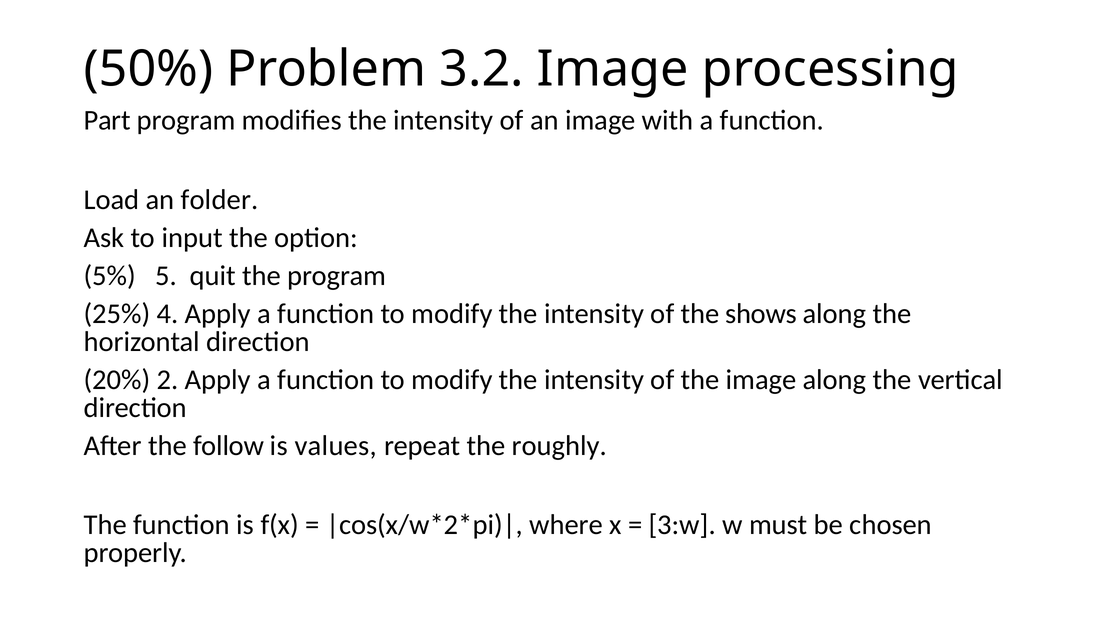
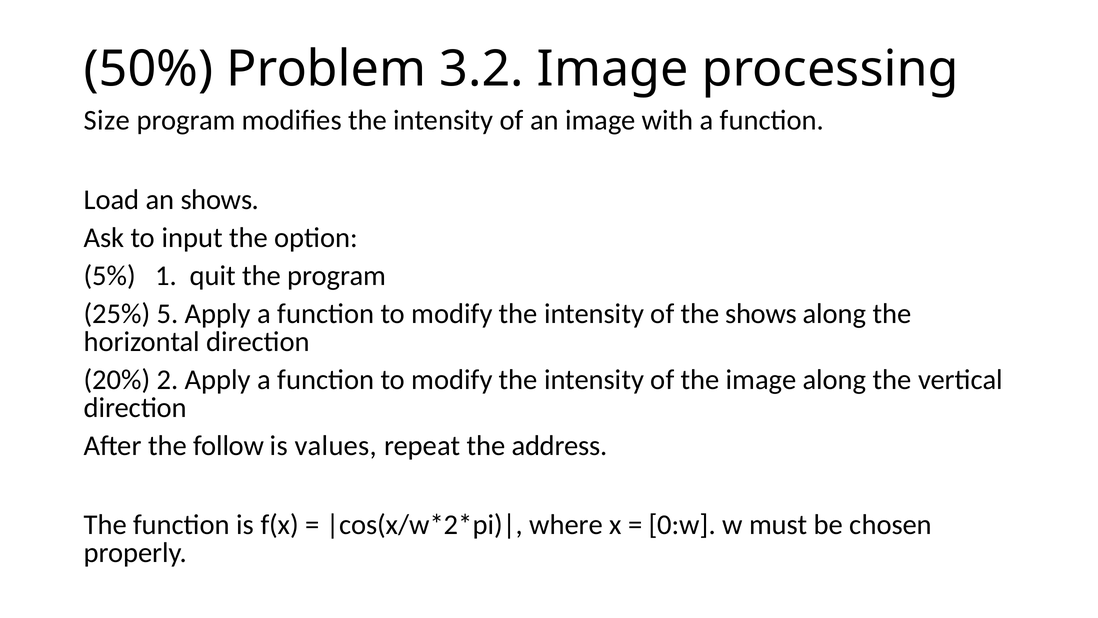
Part: Part -> Size
an folder: folder -> shows
5: 5 -> 1
4: 4 -> 5
roughly: roughly -> address
3:w: 3:w -> 0:w
